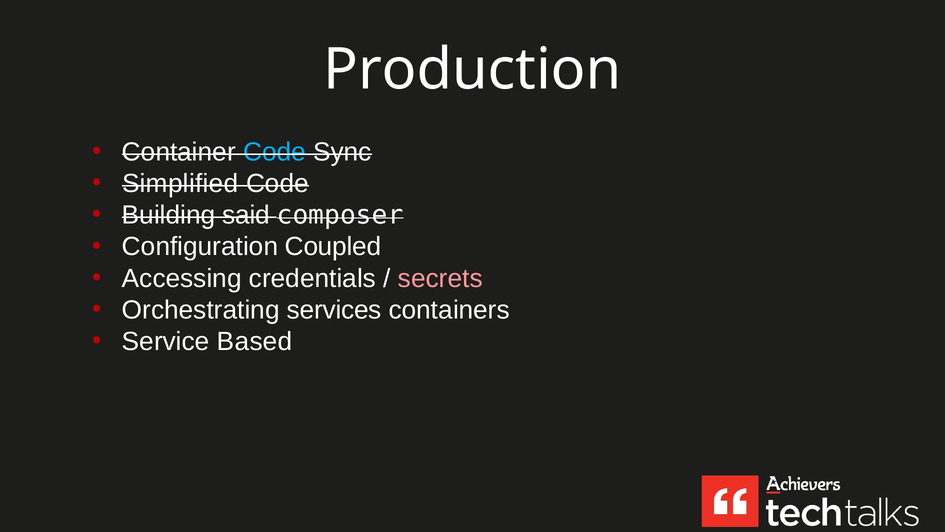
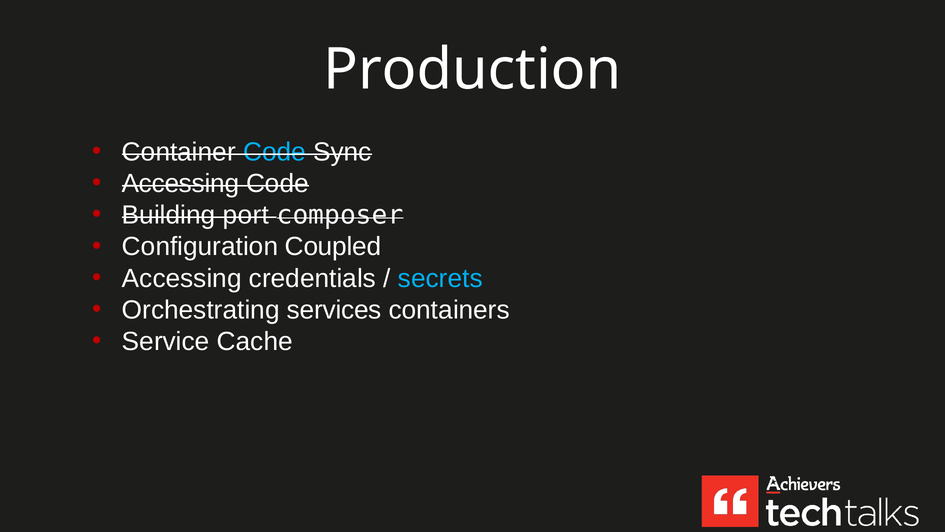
Simplified at (180, 184): Simplified -> Accessing
said: said -> port
secrets colour: pink -> light blue
Based: Based -> Cache
